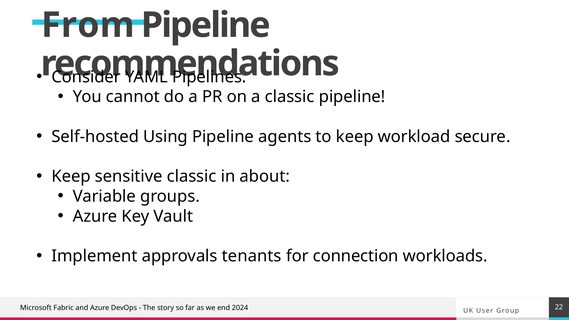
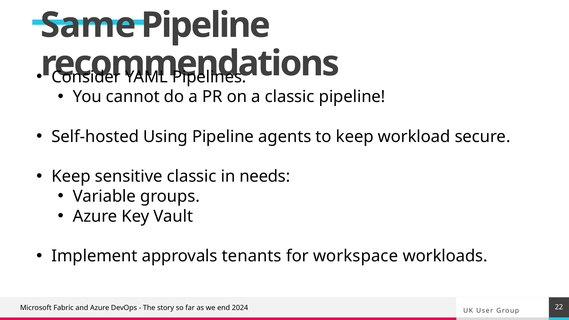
From: From -> Same
about: about -> needs
connection: connection -> workspace
